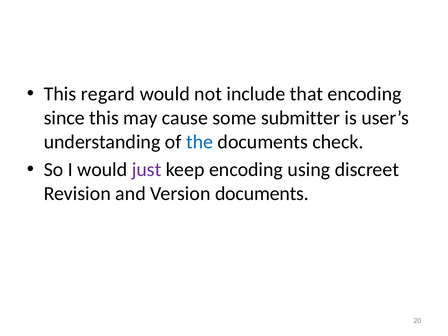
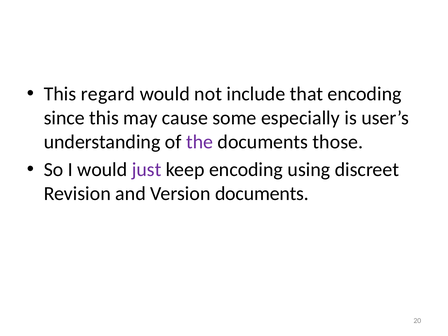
submitter: submitter -> especially
the colour: blue -> purple
check: check -> those
